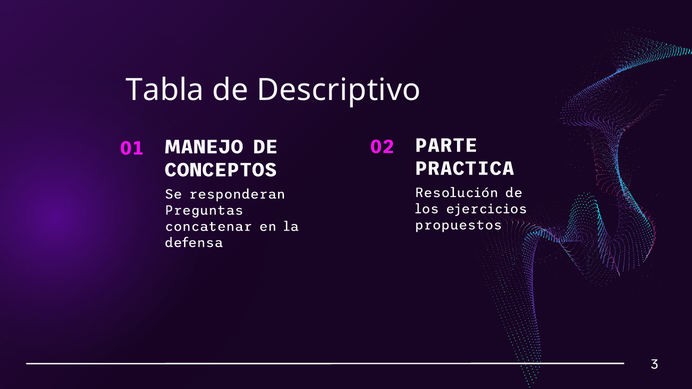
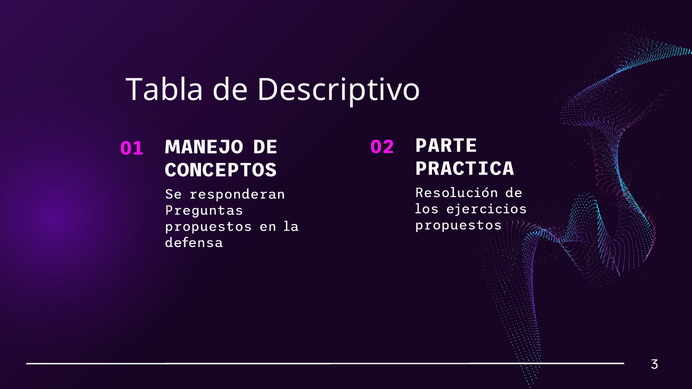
concatenar at (208, 227): concatenar -> propuestos
